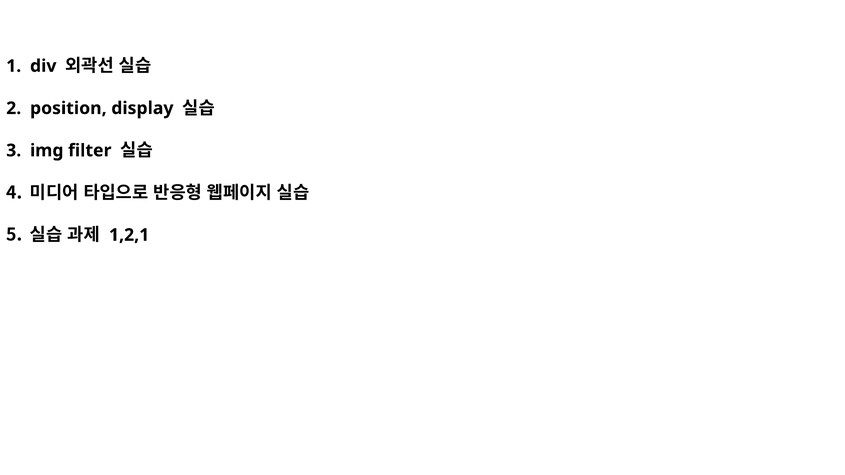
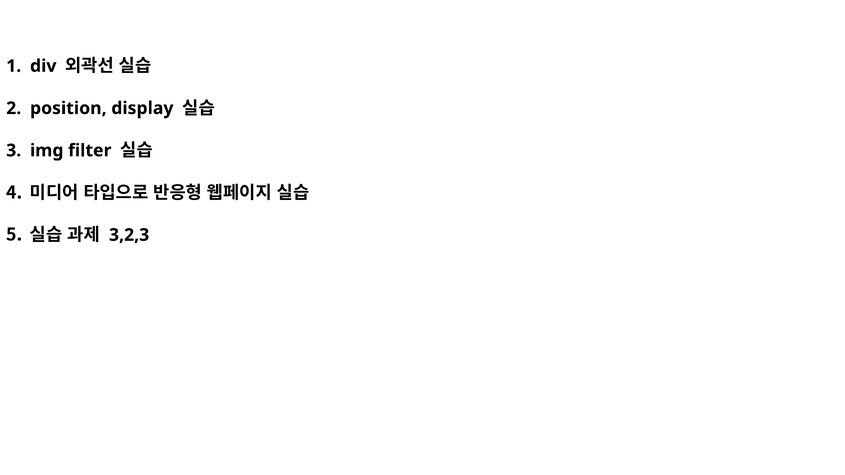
1,2,1: 1,2,1 -> 3,2,3
